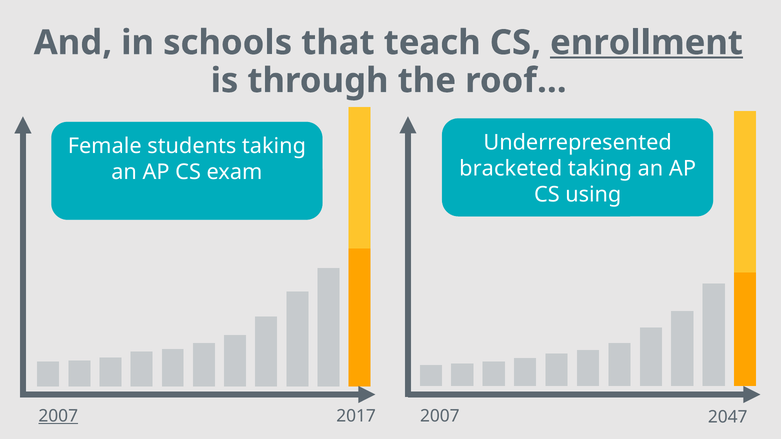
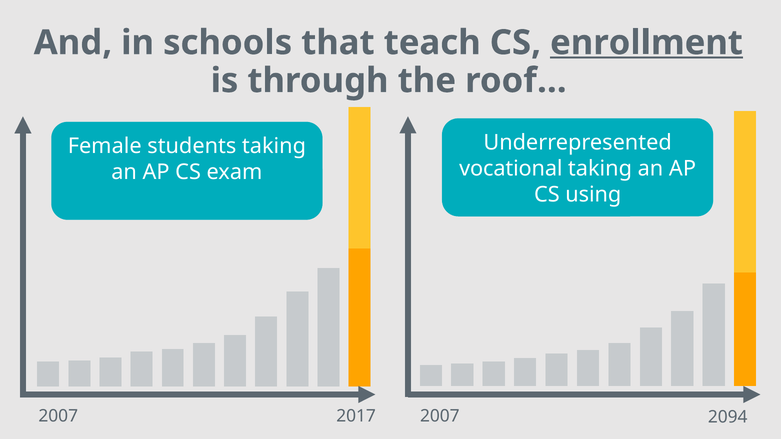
bracketed: bracketed -> vocational
2007 at (58, 416) underline: present -> none
2047: 2047 -> 2094
